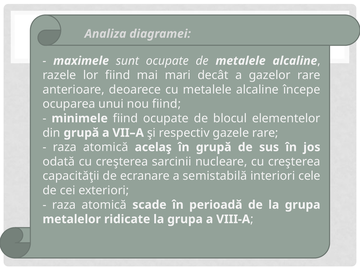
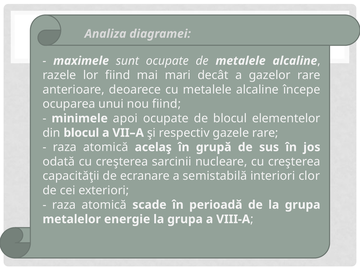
minimele fiind: fiind -> apoi
din grupă: grupă -> blocul
cele: cele -> clor
ridicate: ridicate -> energie
